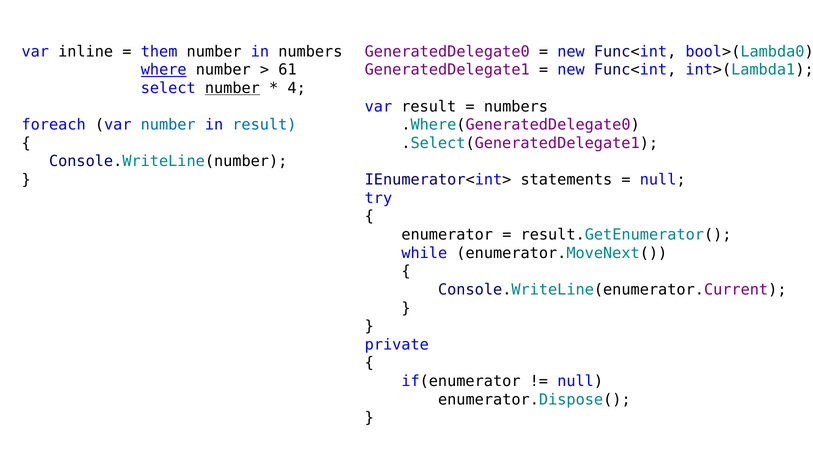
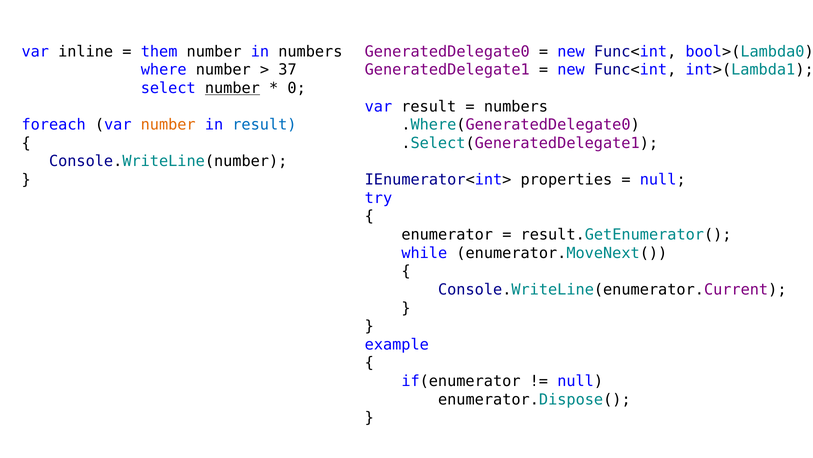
where underline: present -> none
61: 61 -> 37
4: 4 -> 0
number at (168, 125) colour: blue -> orange
statements: statements -> properties
private: private -> example
